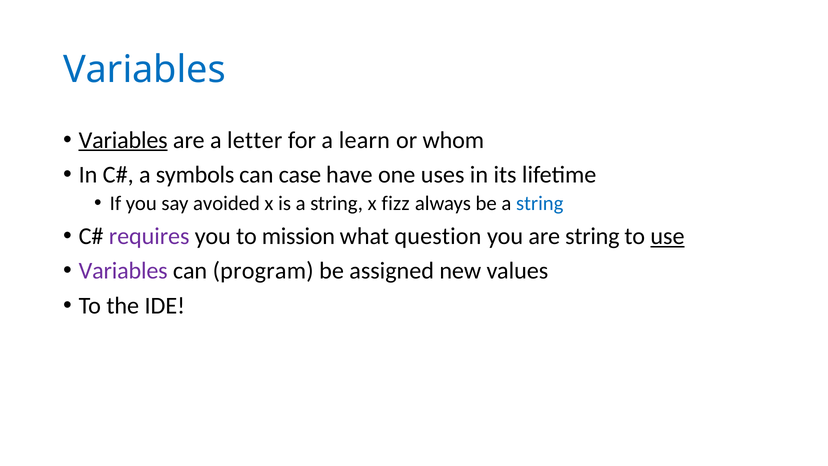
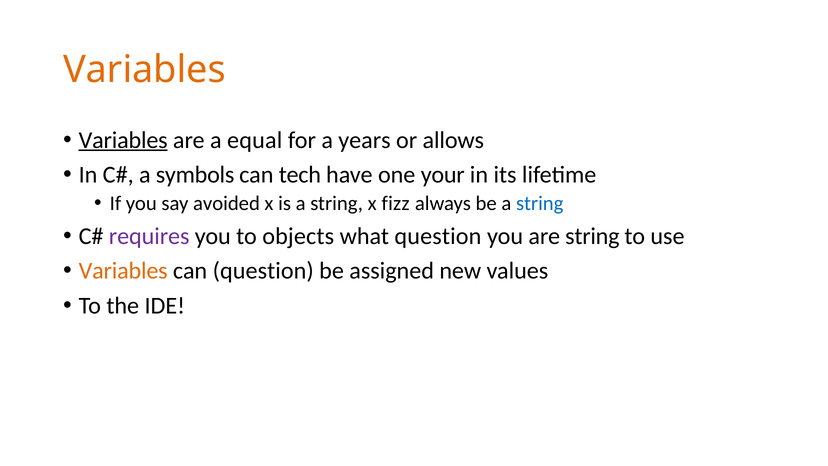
Variables at (144, 70) colour: blue -> orange
letter: letter -> equal
learn: learn -> years
whom: whom -> allows
case: case -> tech
uses: uses -> your
mission: mission -> objects
use underline: present -> none
Variables at (123, 271) colour: purple -> orange
can program: program -> question
